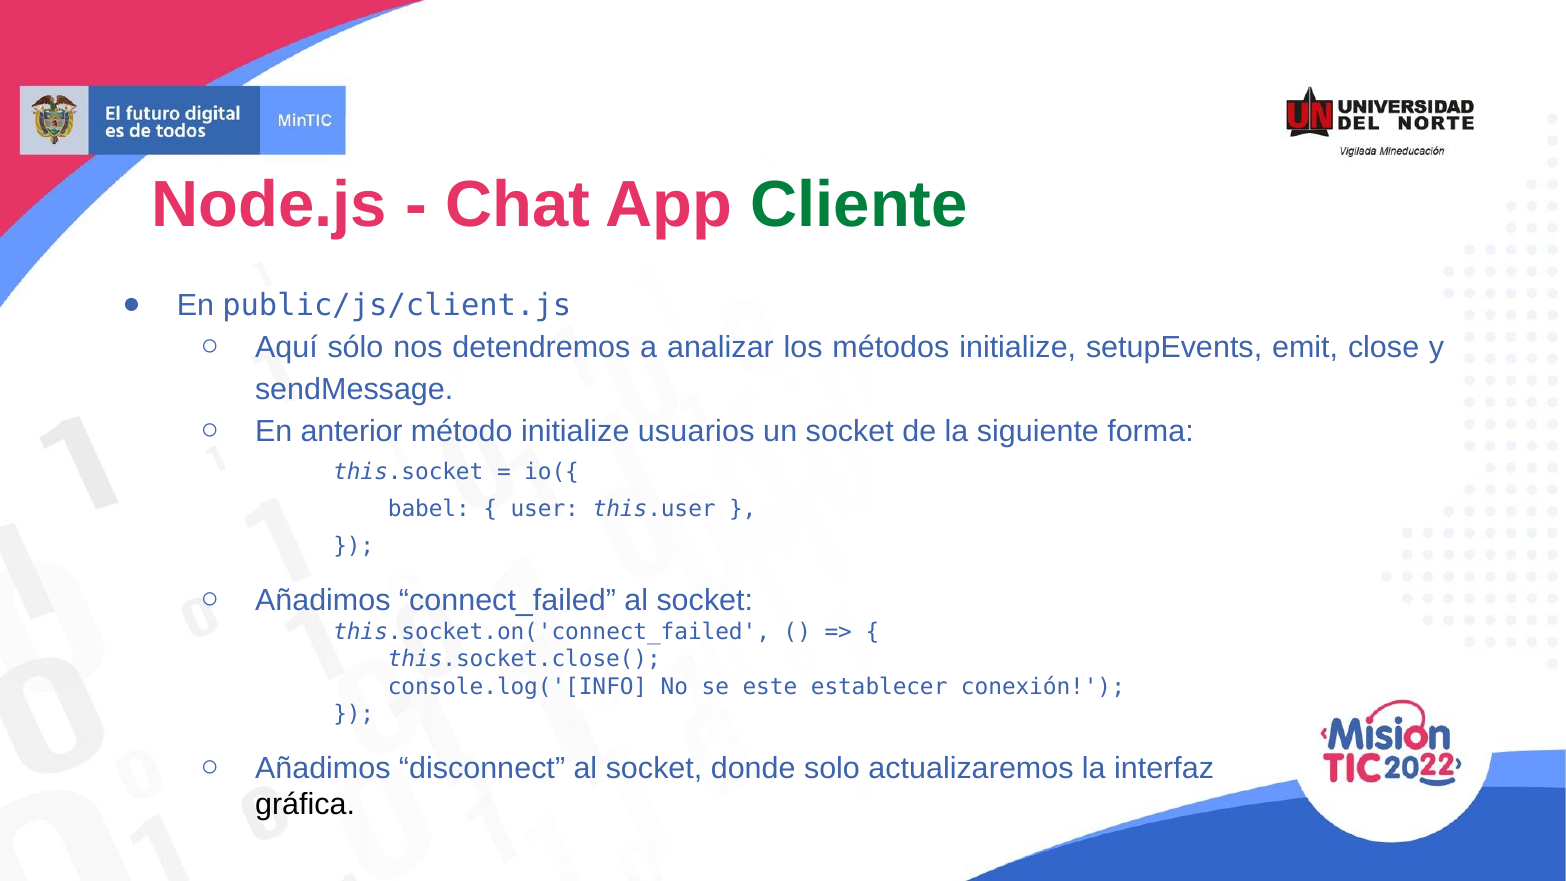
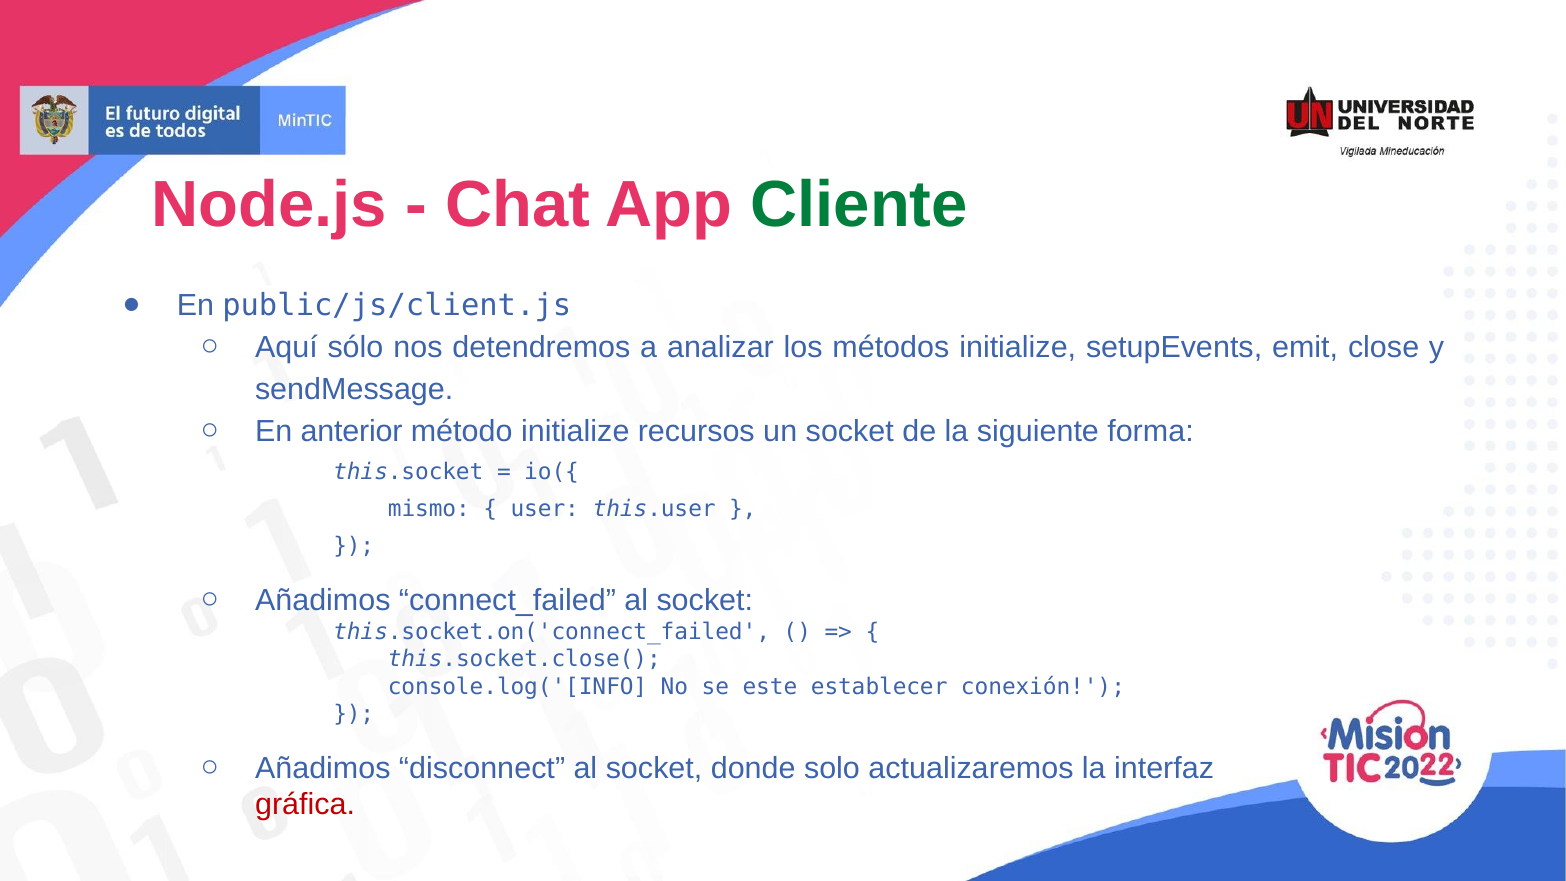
usuarios: usuarios -> recursos
babel: babel -> mismo
gráfica colour: black -> red
